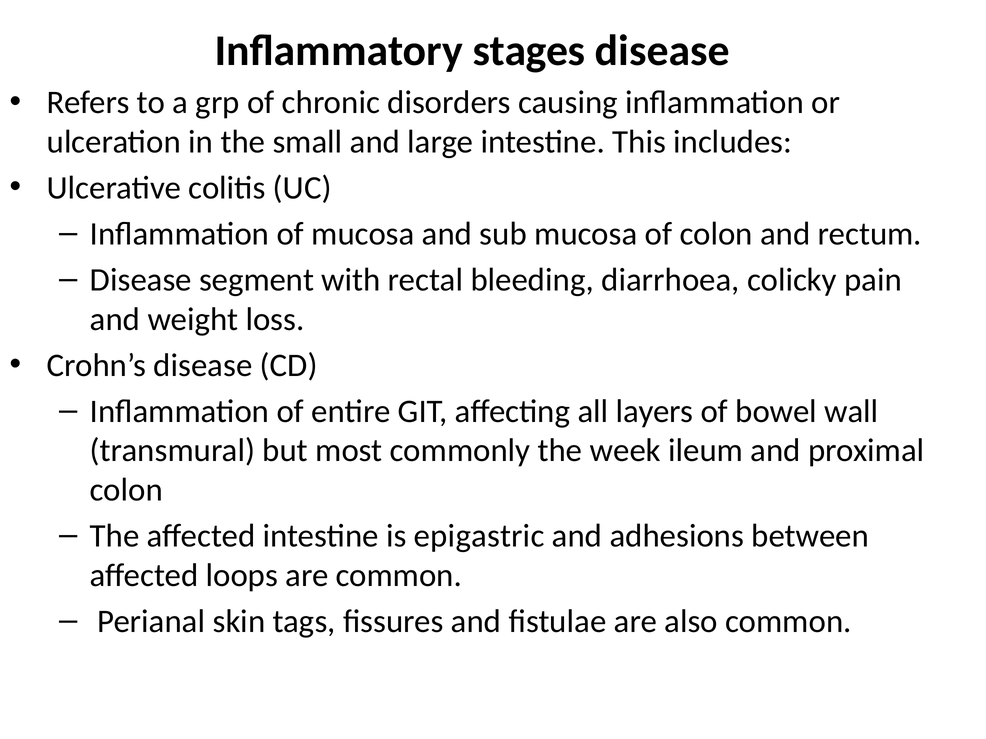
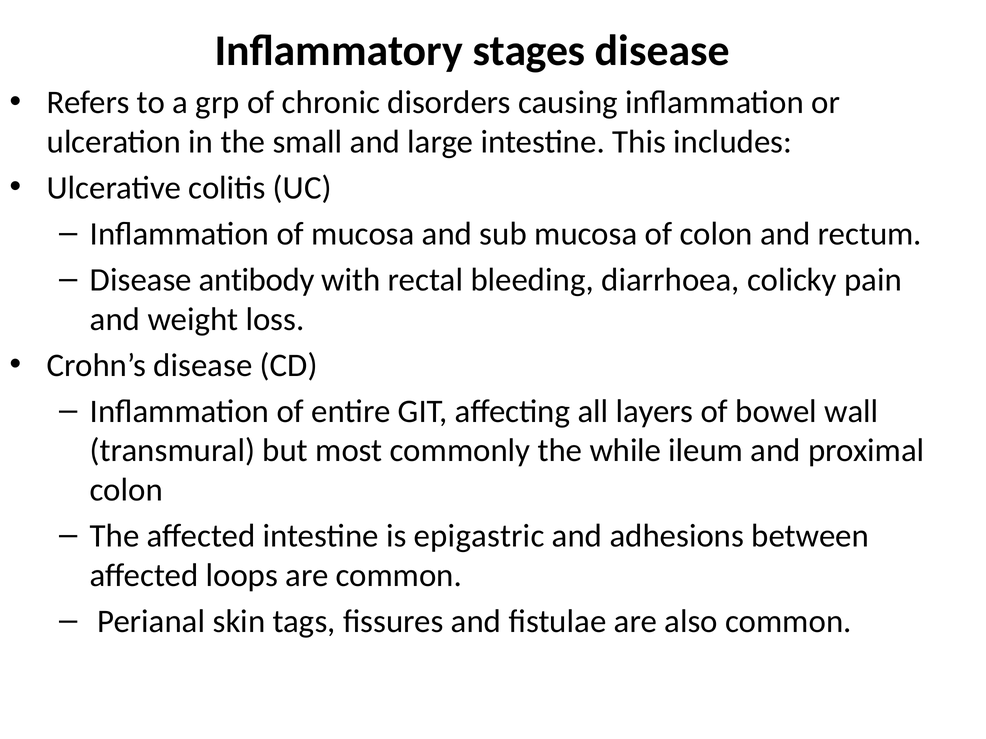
segment: segment -> antibody
week: week -> while
